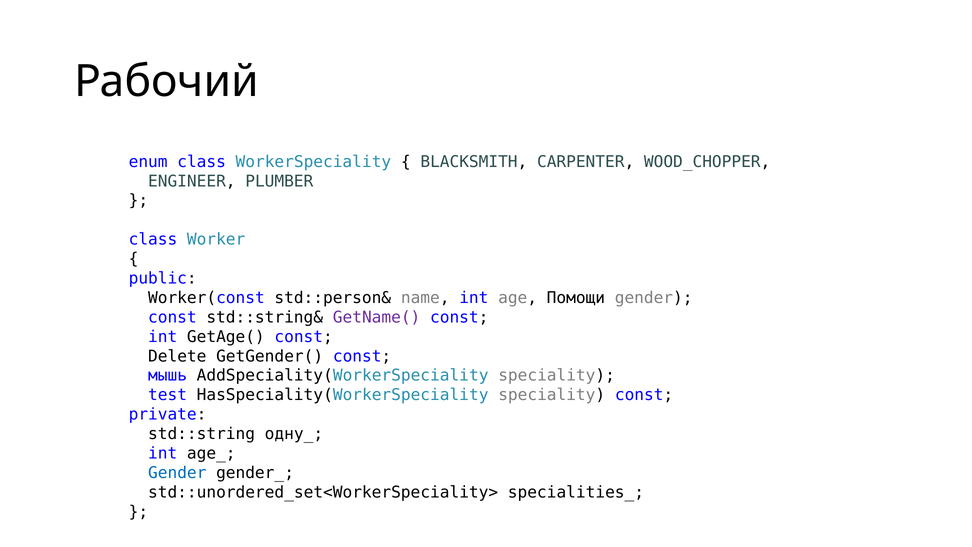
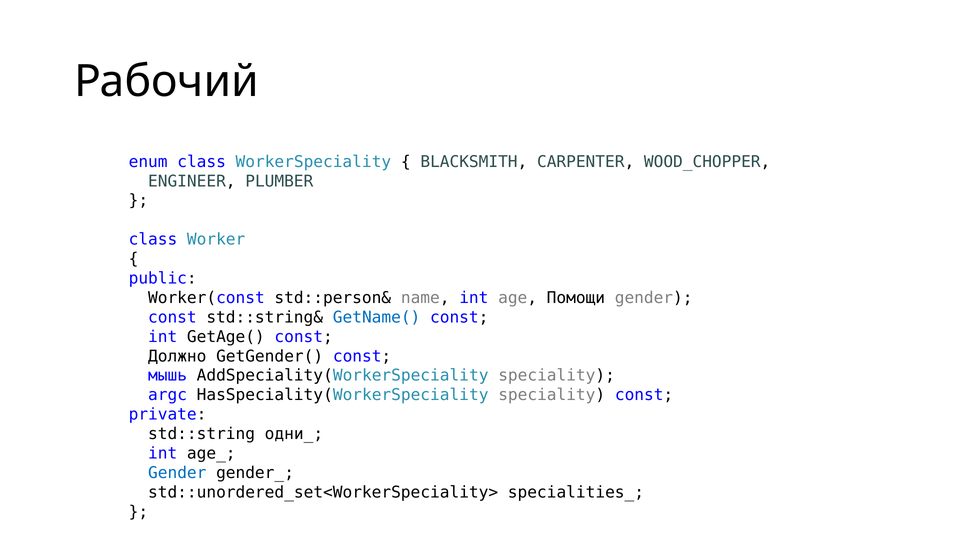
GetName( colour: purple -> blue
Delete: Delete -> Должно
test: test -> argc
одну_: одну_ -> одни_
